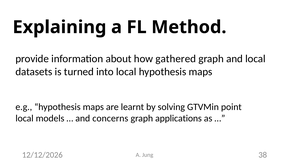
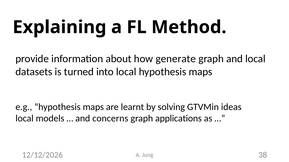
gathered: gathered -> generate
point: point -> ideas
